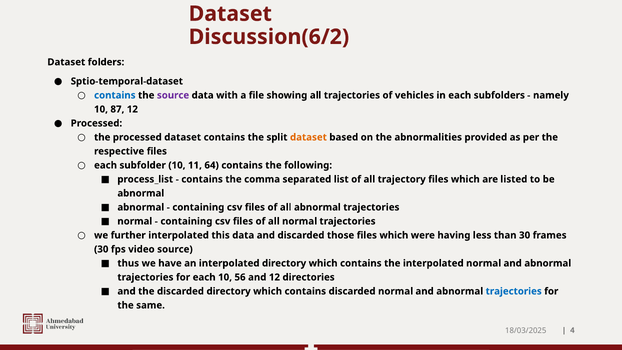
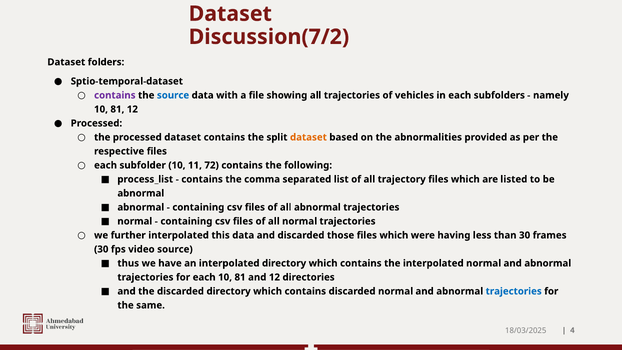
Discussion(6/2: Discussion(6/2 -> Discussion(7/2
contains at (115, 95) colour: blue -> purple
source at (173, 95) colour: purple -> blue
87 at (117, 109): 87 -> 81
64: 64 -> 72
each 10 56: 56 -> 81
